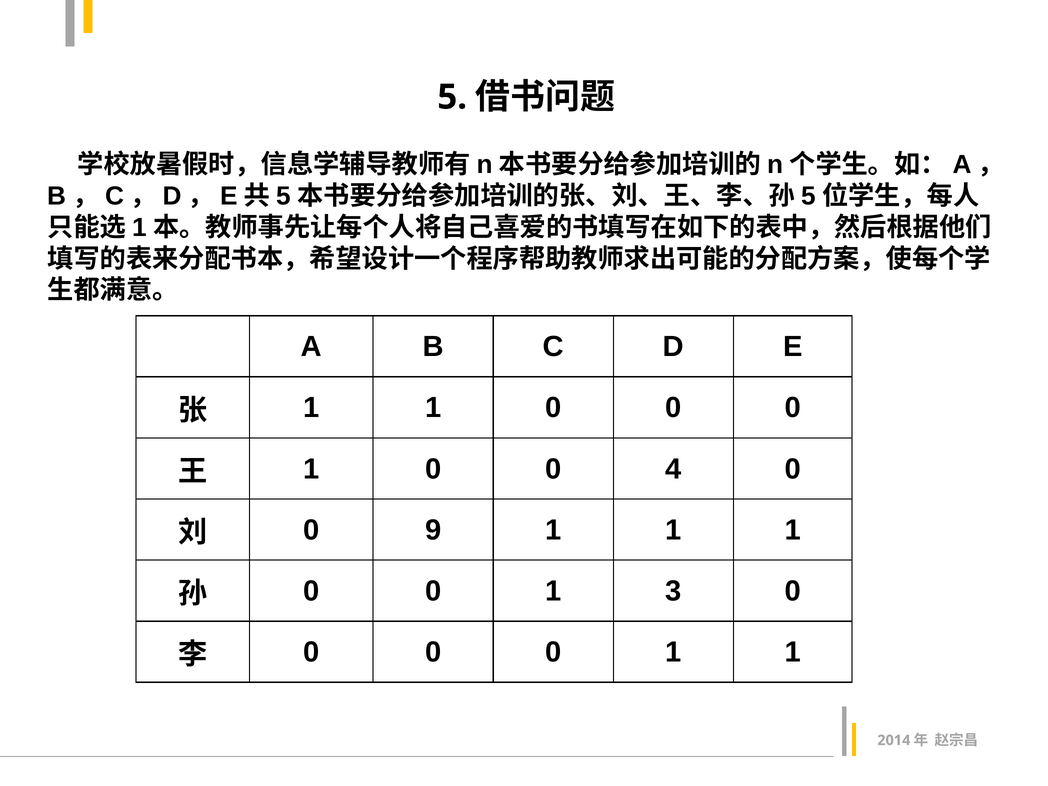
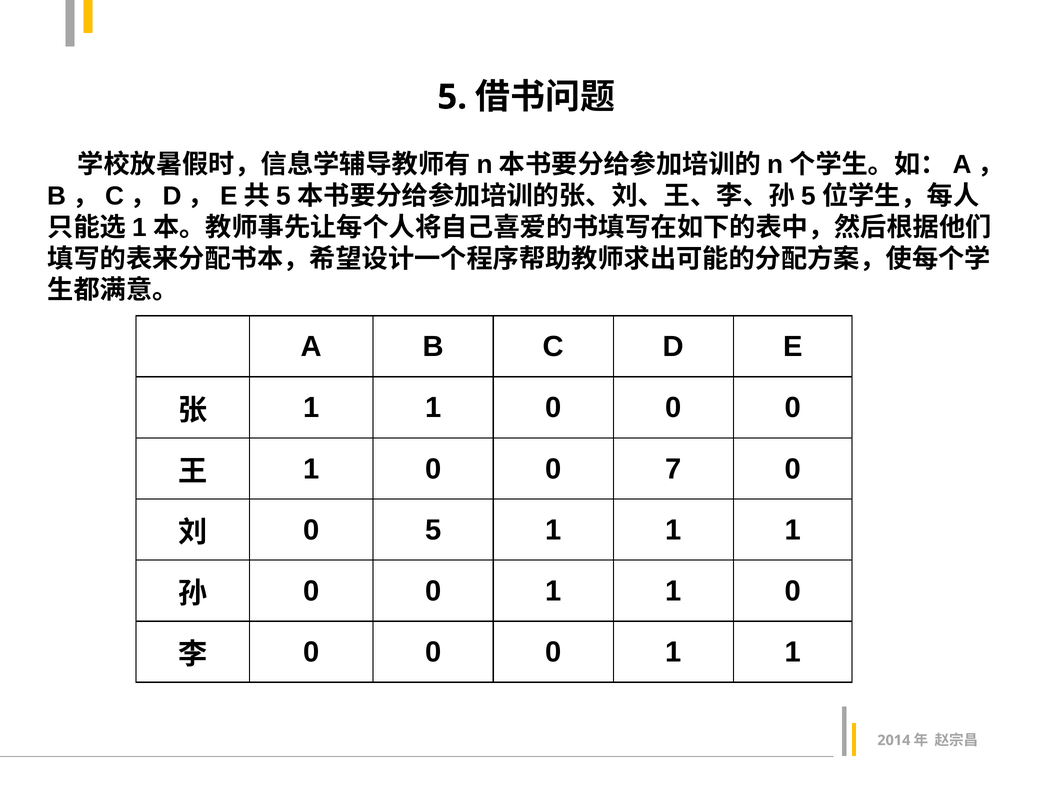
4: 4 -> 7
0 9: 9 -> 5
3 at (674, 591): 3 -> 1
